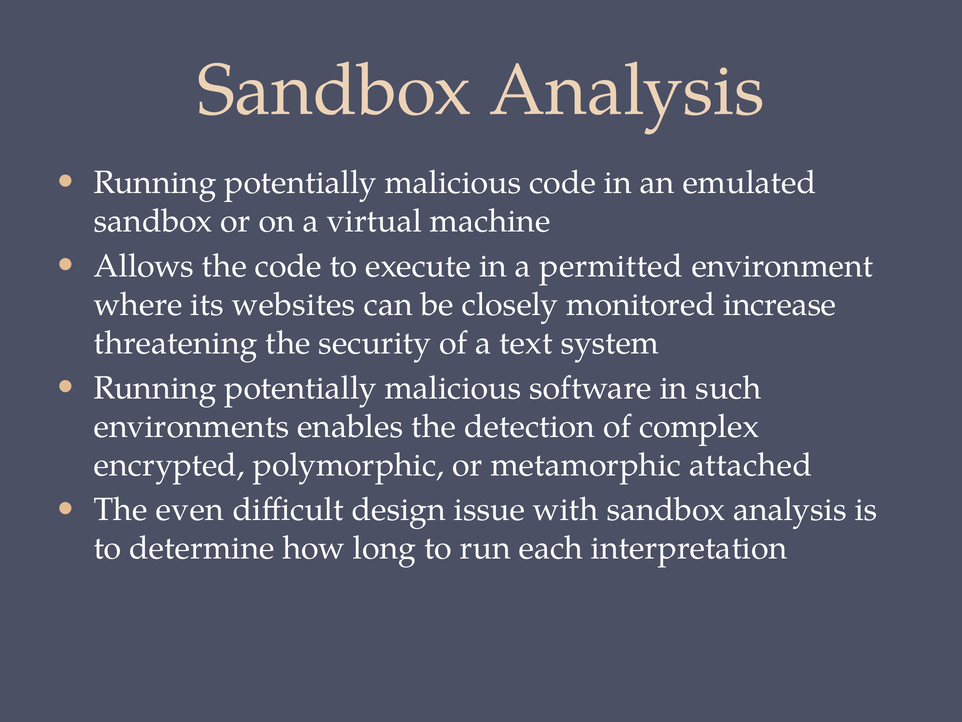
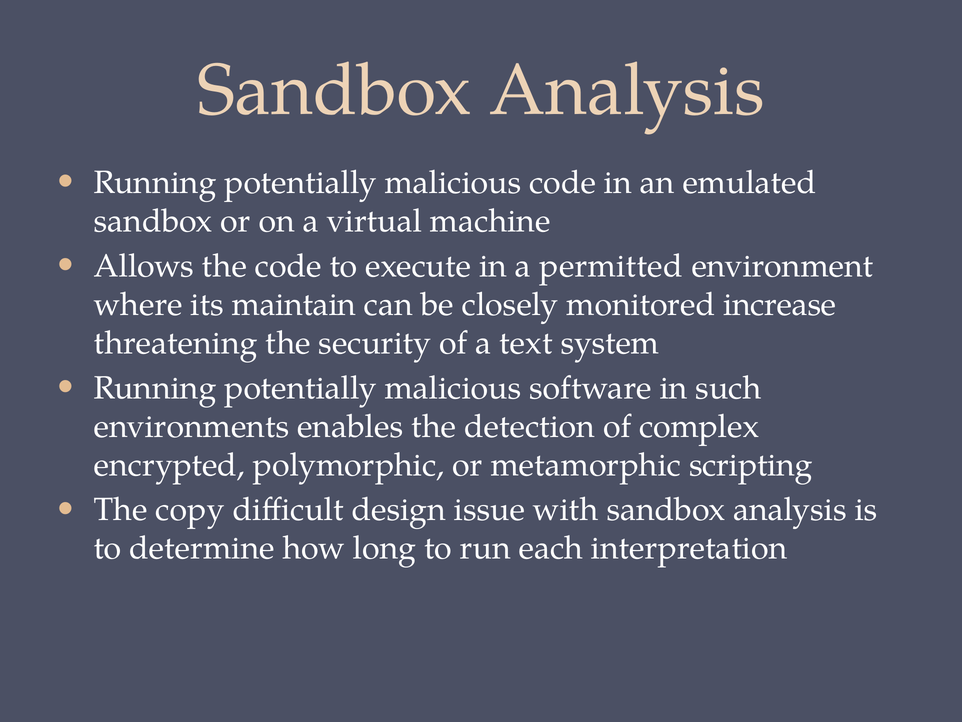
websites: websites -> maintain
attached: attached -> scripting
even: even -> copy
